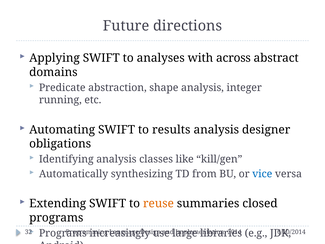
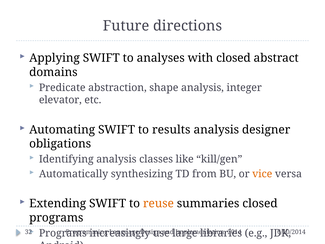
with across: across -> closed
running: running -> elevator
vice colour: blue -> orange
